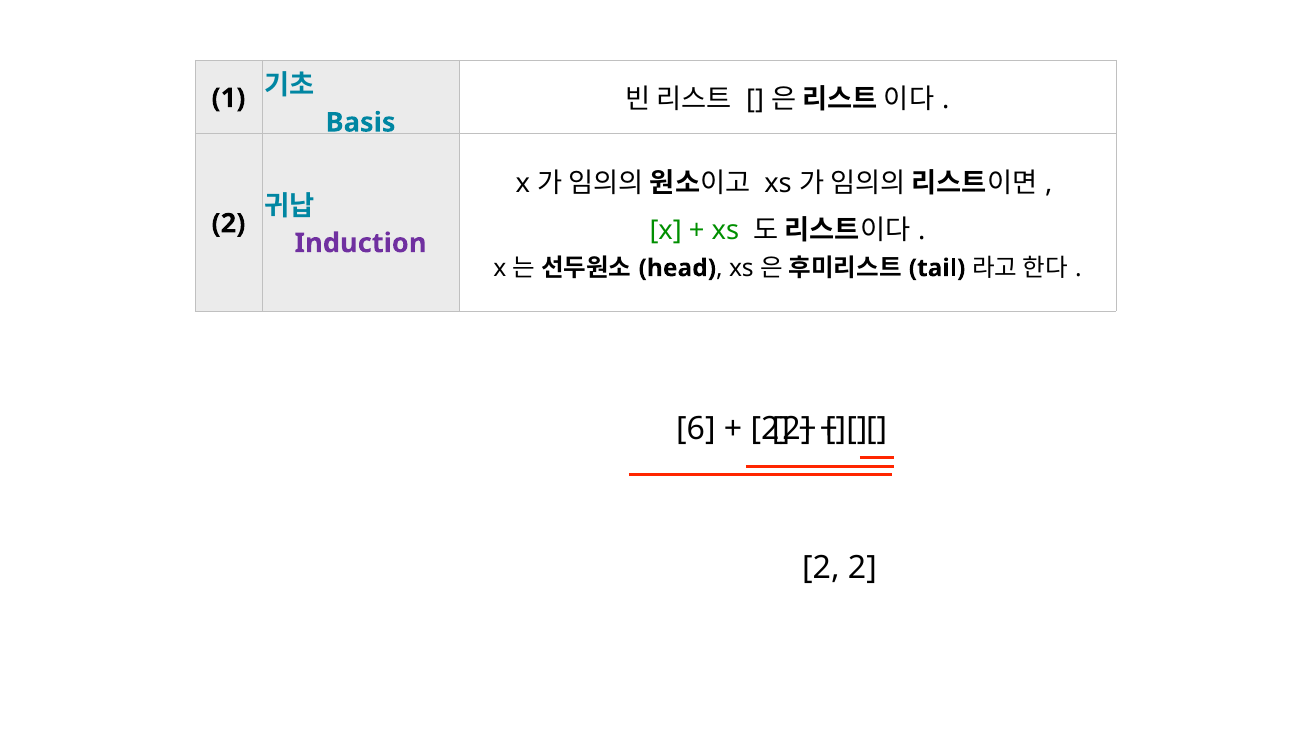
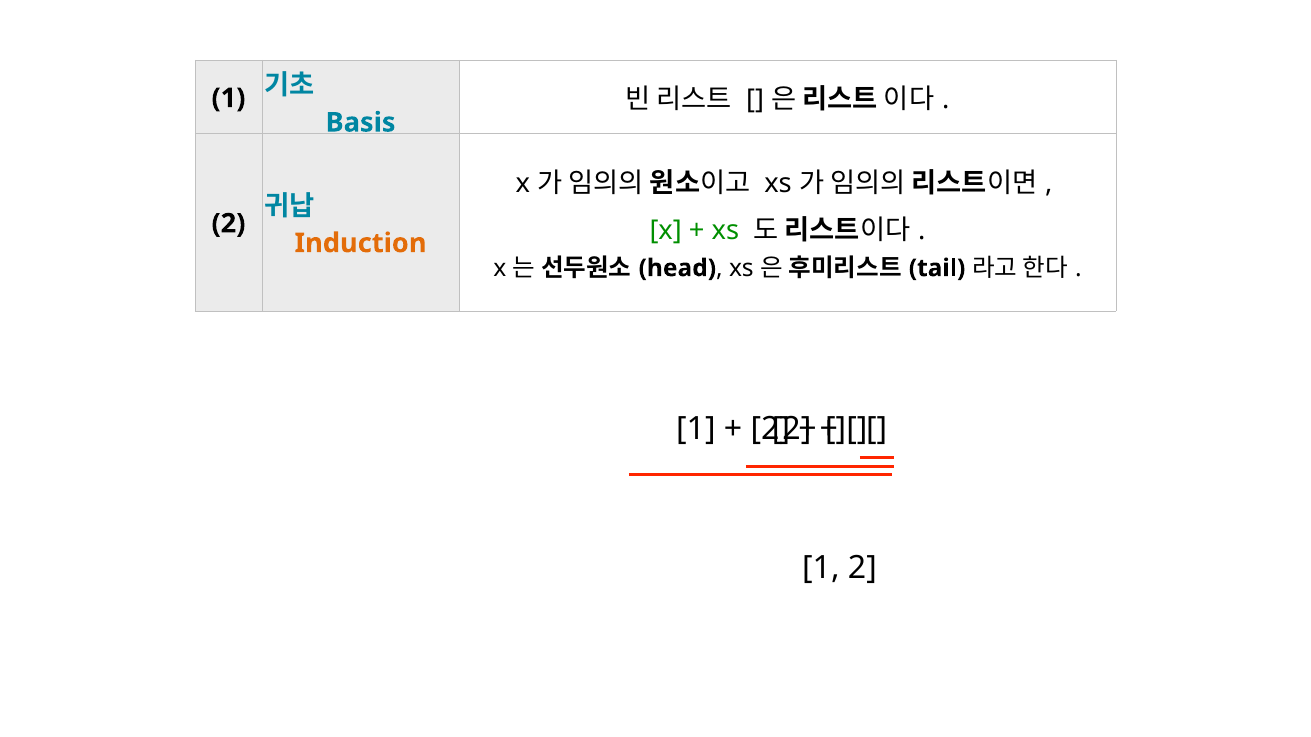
Induction colour: purple -> orange
6 at (696, 430): 6 -> 1
2 at (821, 568): 2 -> 1
